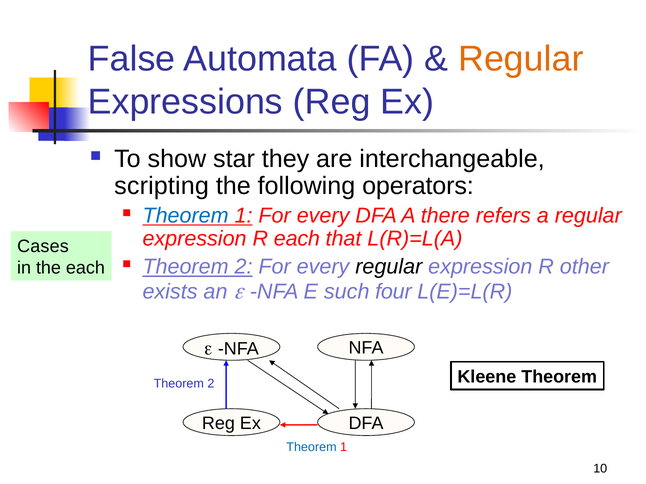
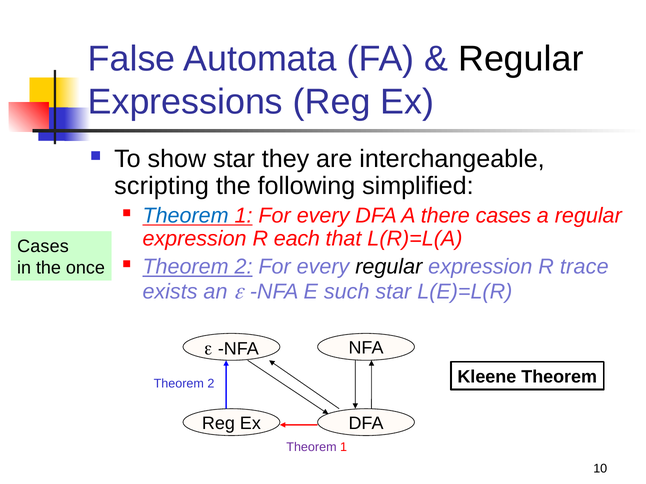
Regular at (521, 59) colour: orange -> black
operators: operators -> simplified
there refers: refers -> cases
the each: each -> once
other: other -> trace
such four: four -> star
Theorem at (311, 448) colour: blue -> purple
